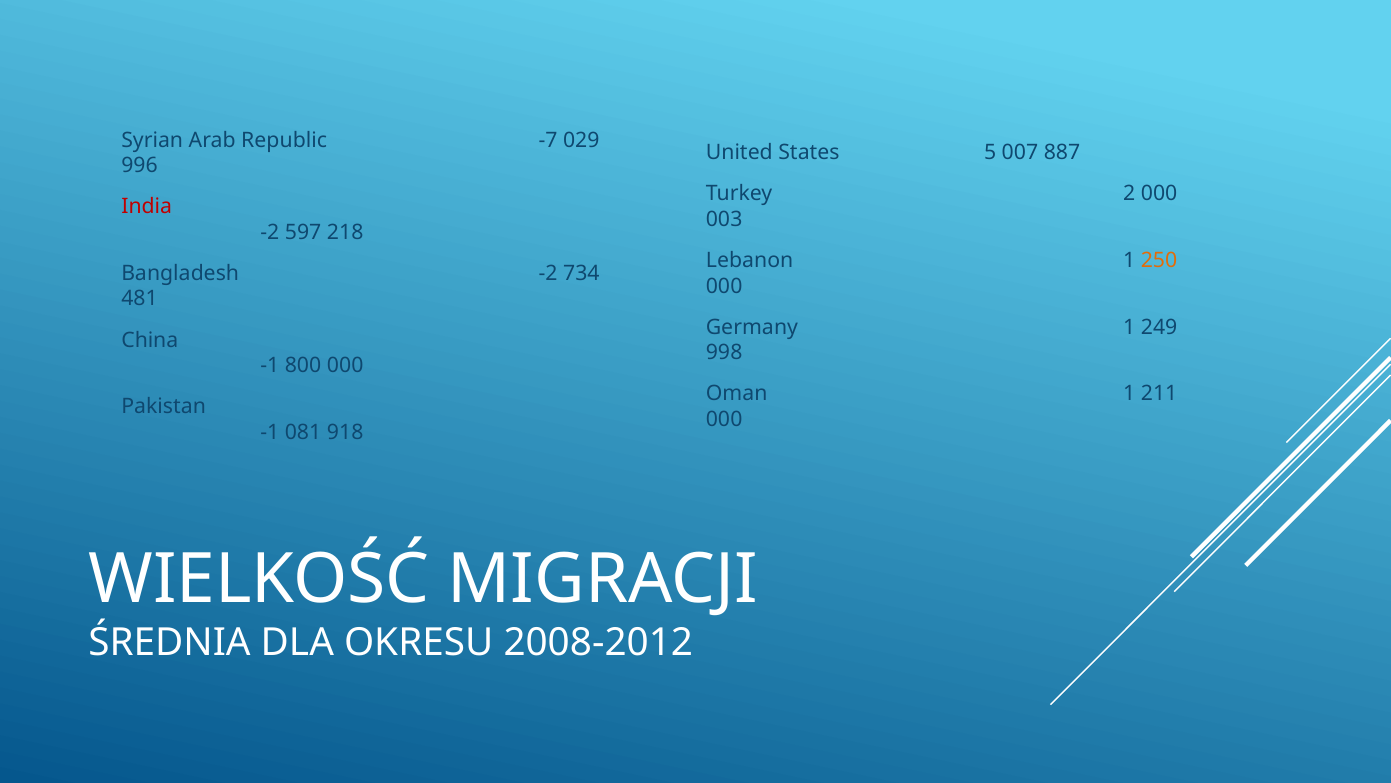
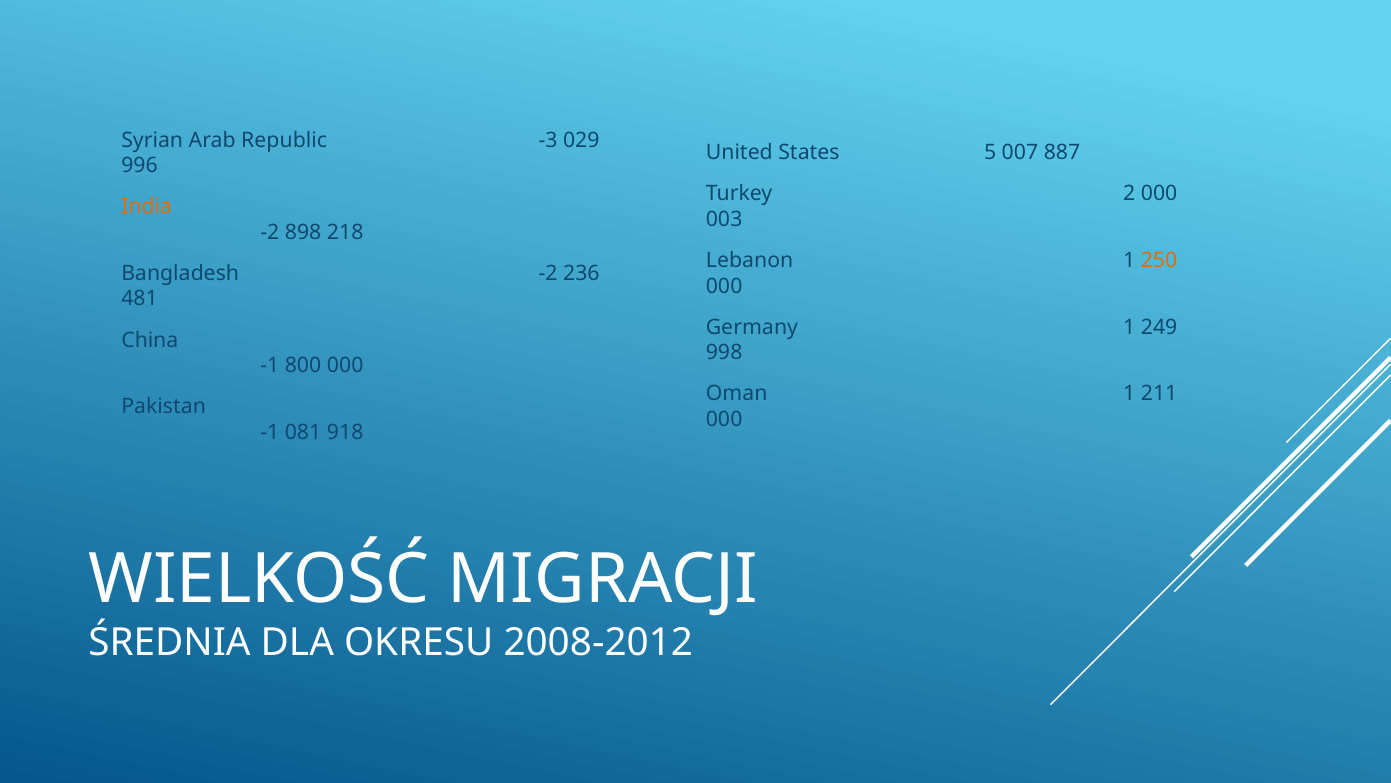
-7: -7 -> -3
India colour: red -> orange
597: 597 -> 898
734: 734 -> 236
